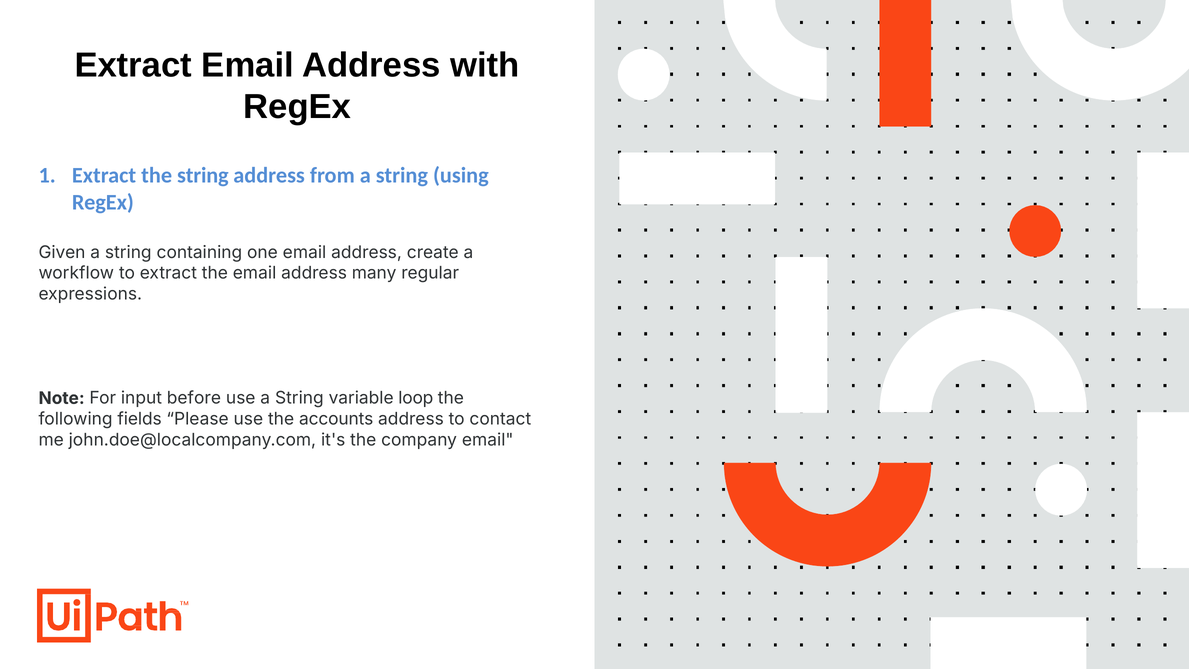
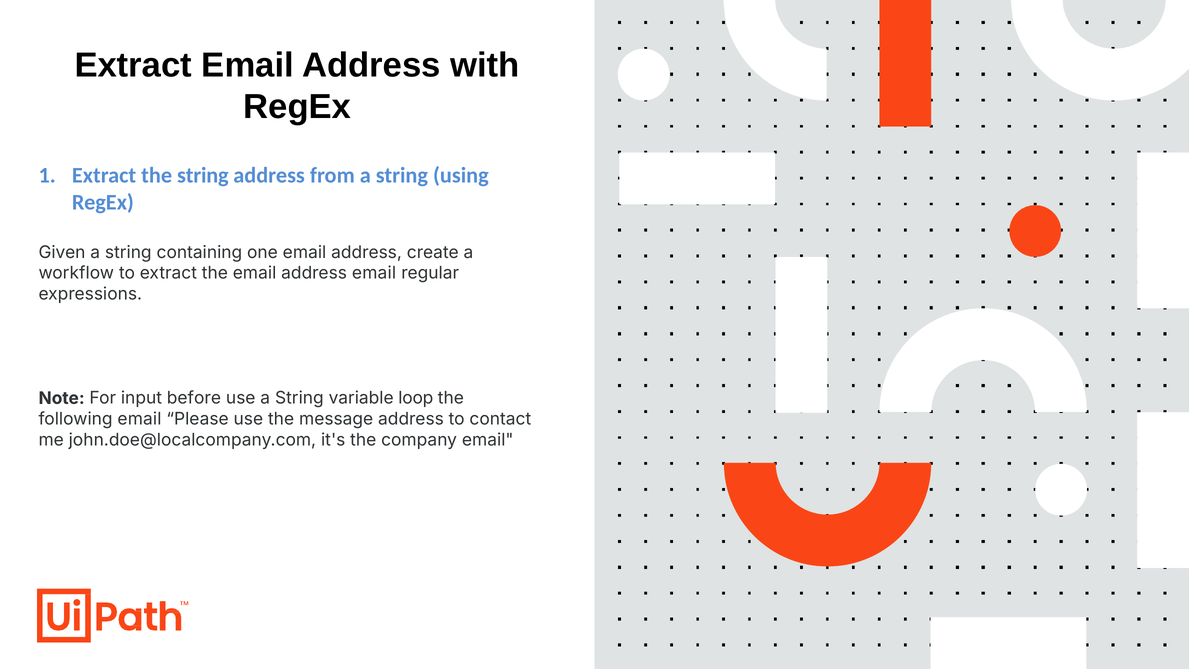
address many: many -> email
following fields: fields -> email
accounts: accounts -> message
